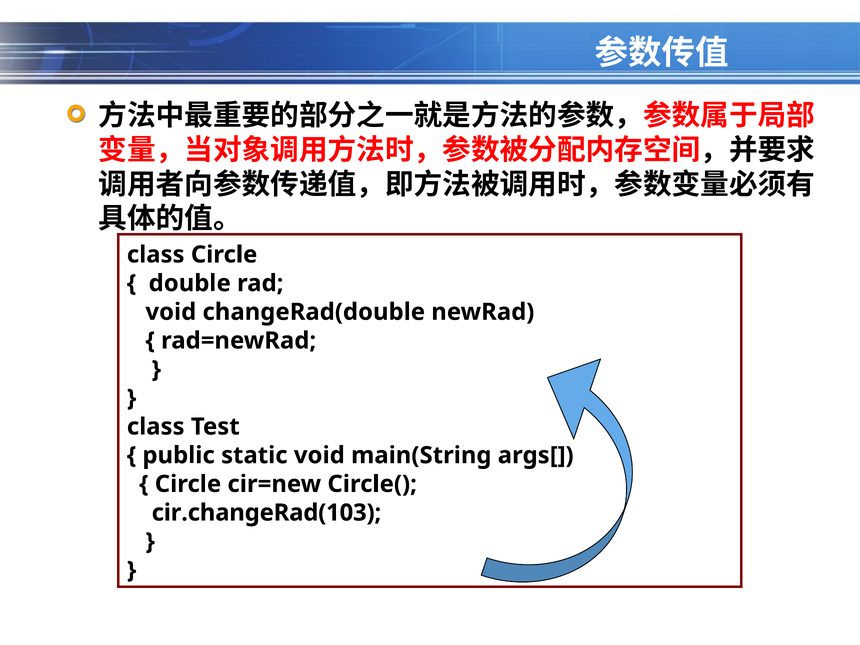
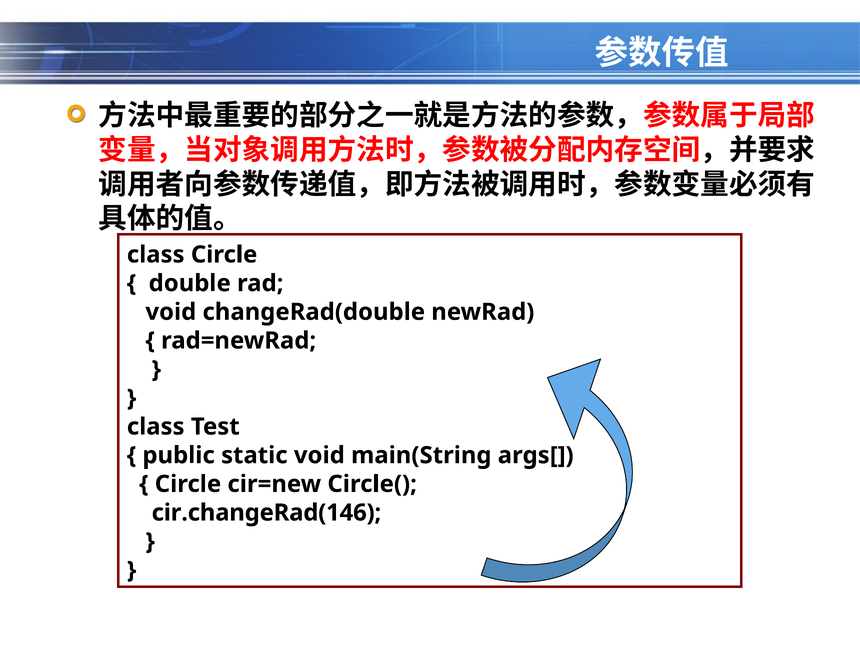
cir.changeRad(103: cir.changeRad(103 -> cir.changeRad(146
